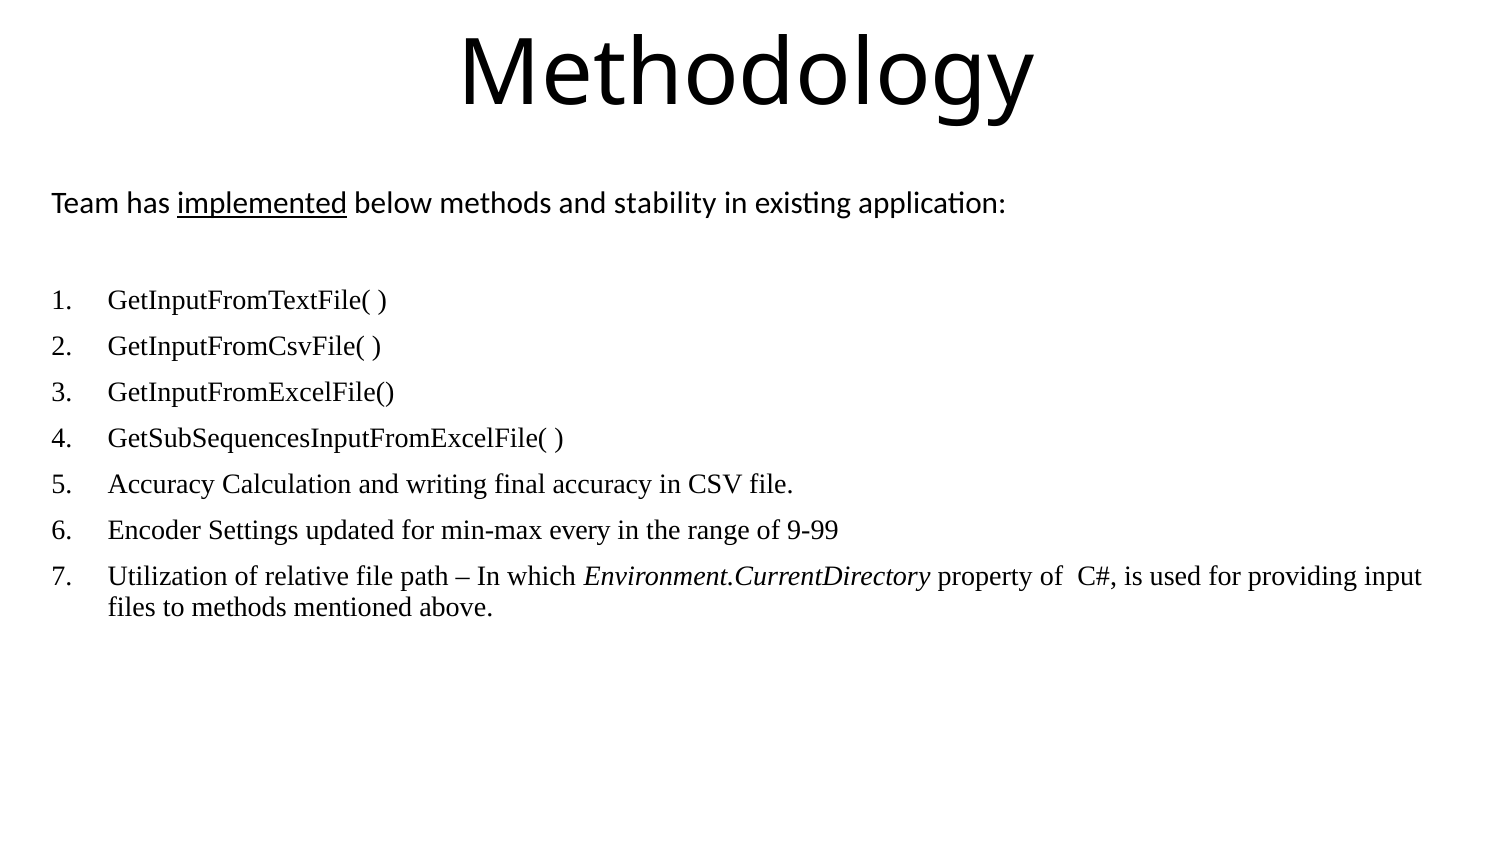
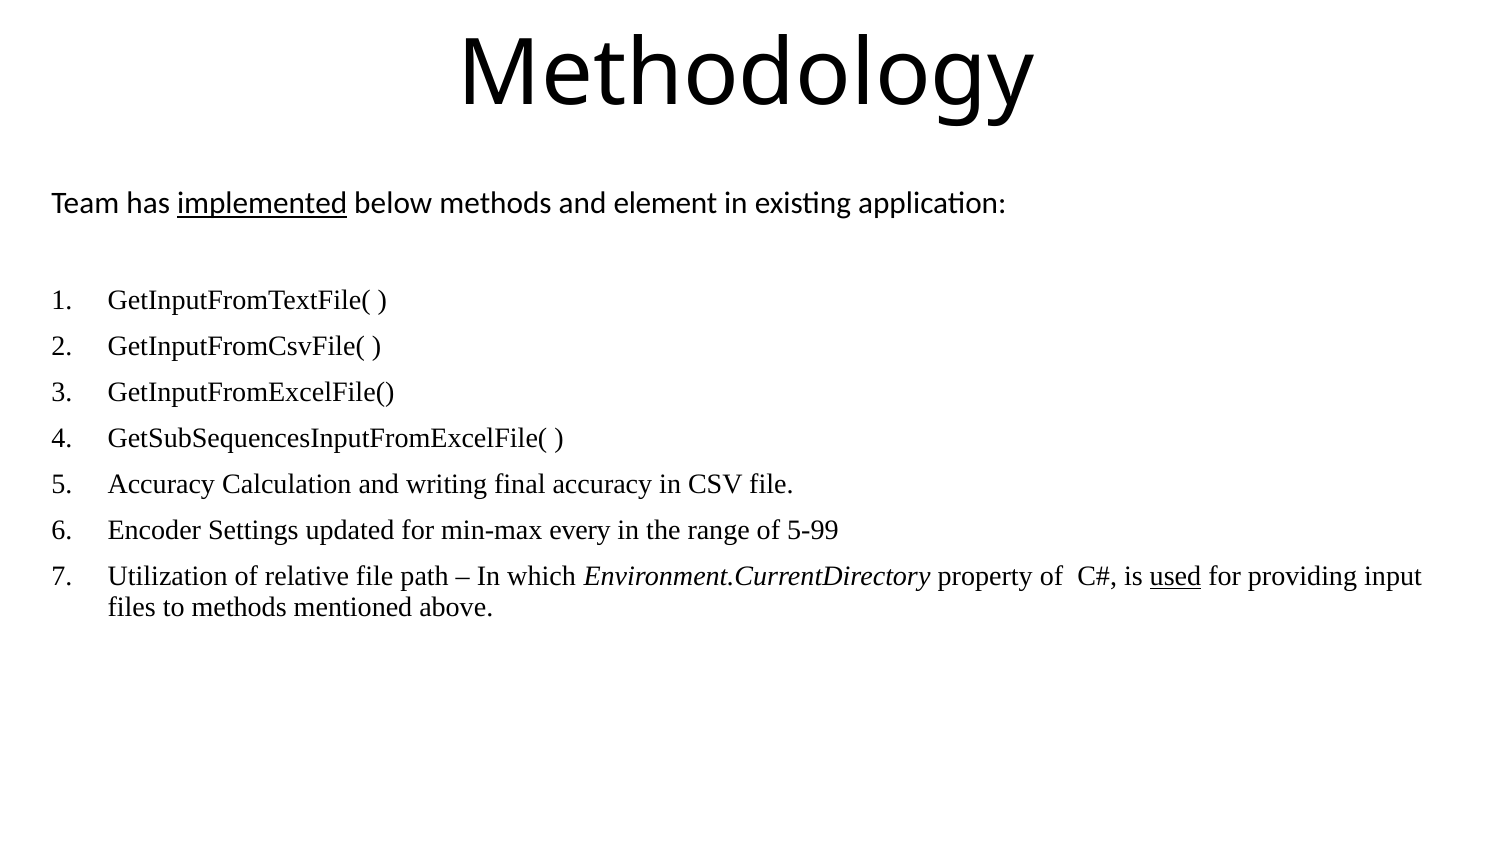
stability: stability -> element
9-99: 9-99 -> 5-99
used underline: none -> present
